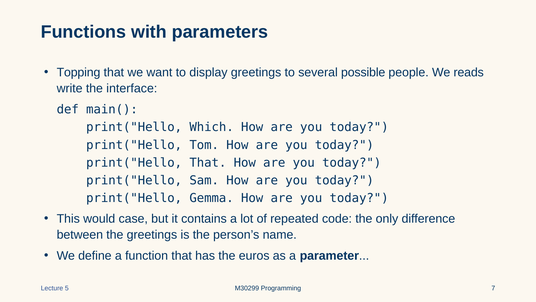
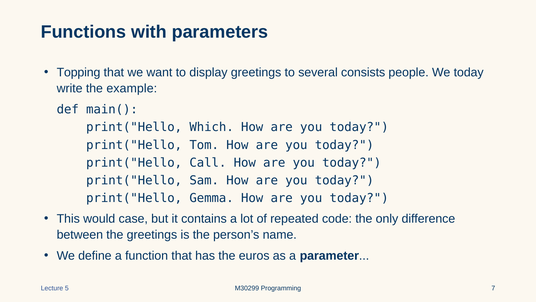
possible: possible -> consists
We reads: reads -> today
interface: interface -> example
print("Hello That: That -> Call
